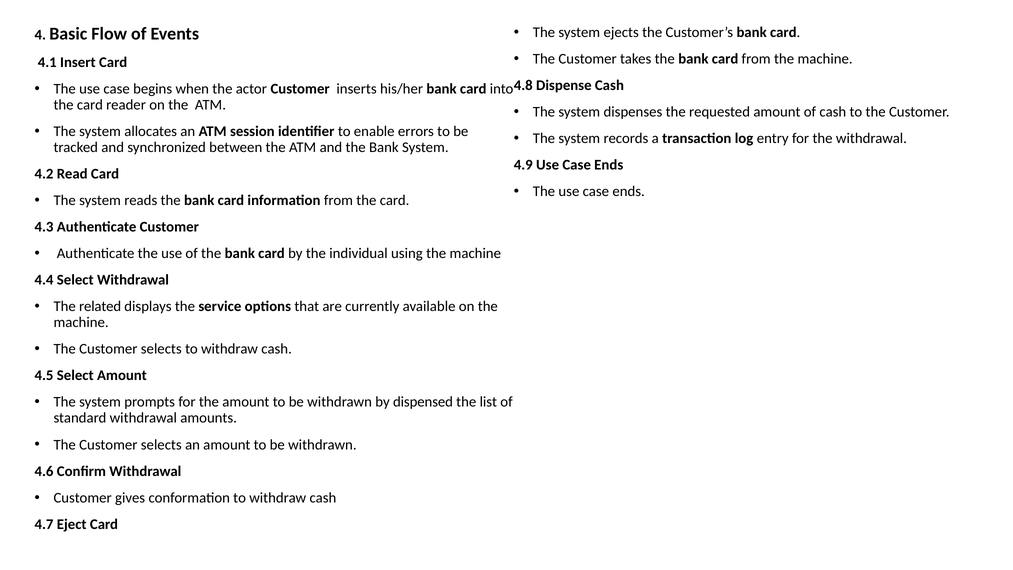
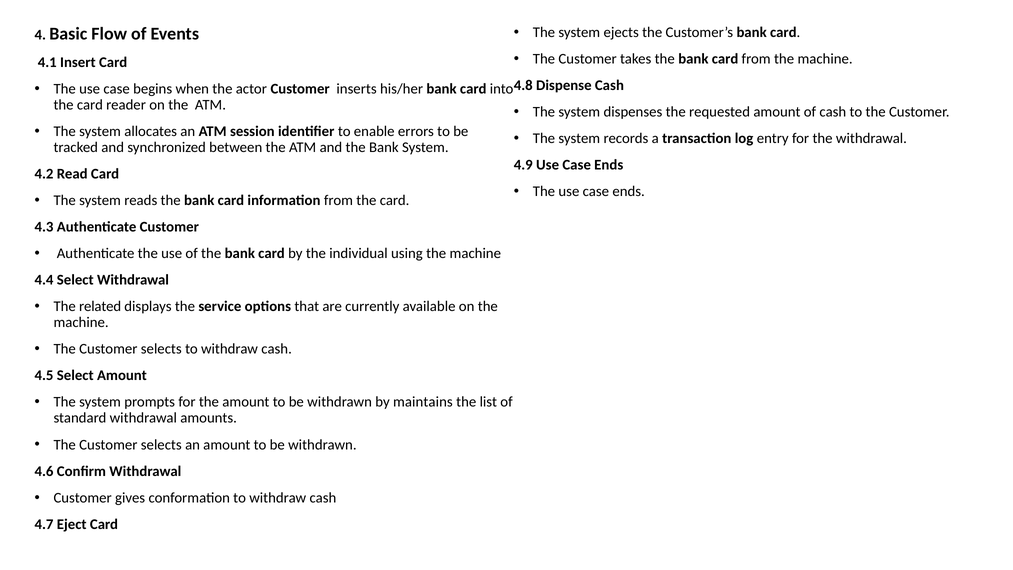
dispensed: dispensed -> maintains
